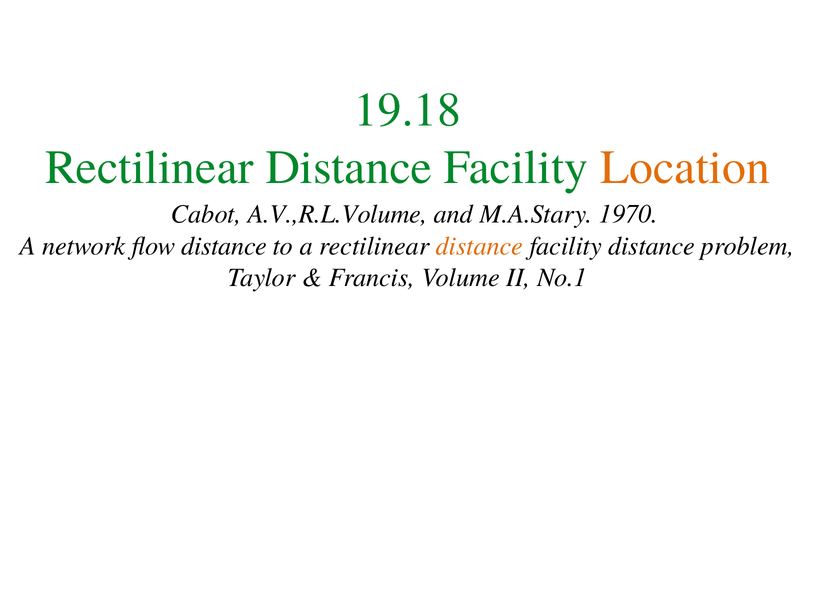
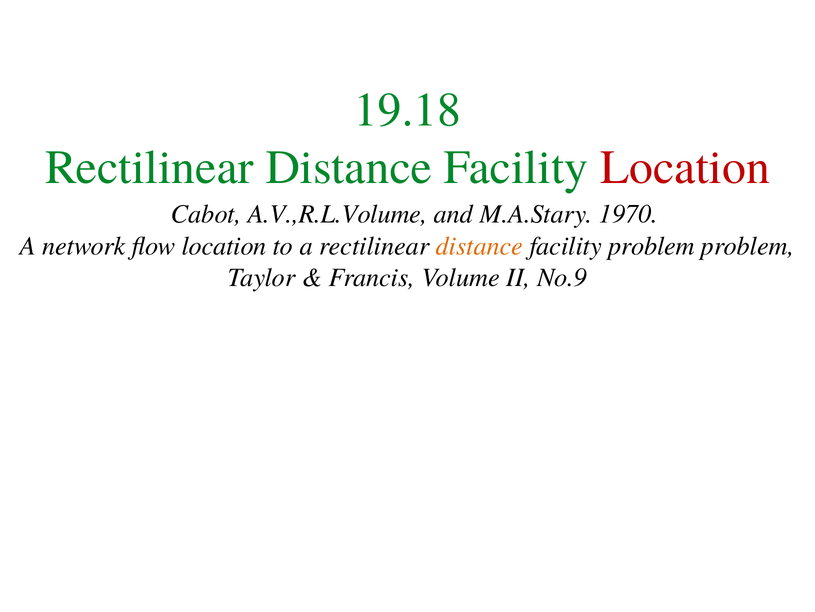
Location at (685, 167) colour: orange -> red
flow distance: distance -> location
facility distance: distance -> problem
No.1: No.1 -> No.9
